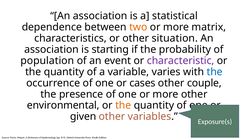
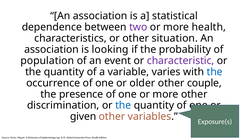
two colour: orange -> purple
matrix: matrix -> health
starting: starting -> looking
cases: cases -> older
environmental: environmental -> discrimination
the at (123, 105) colour: orange -> blue
